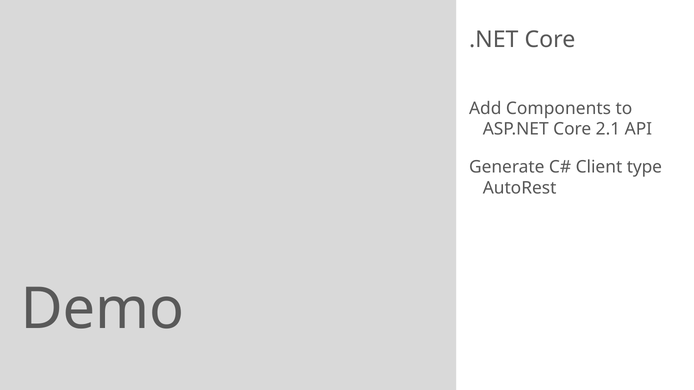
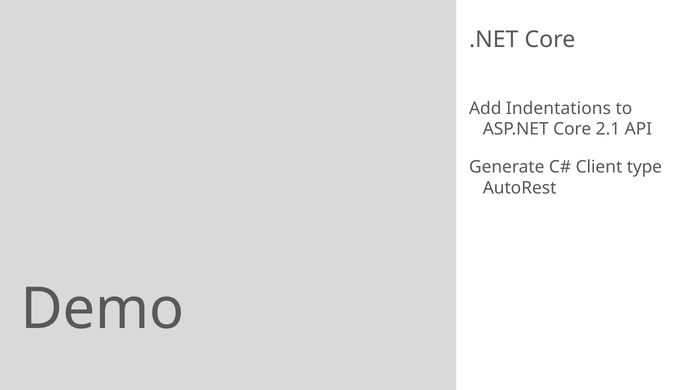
Components: Components -> Indentations
